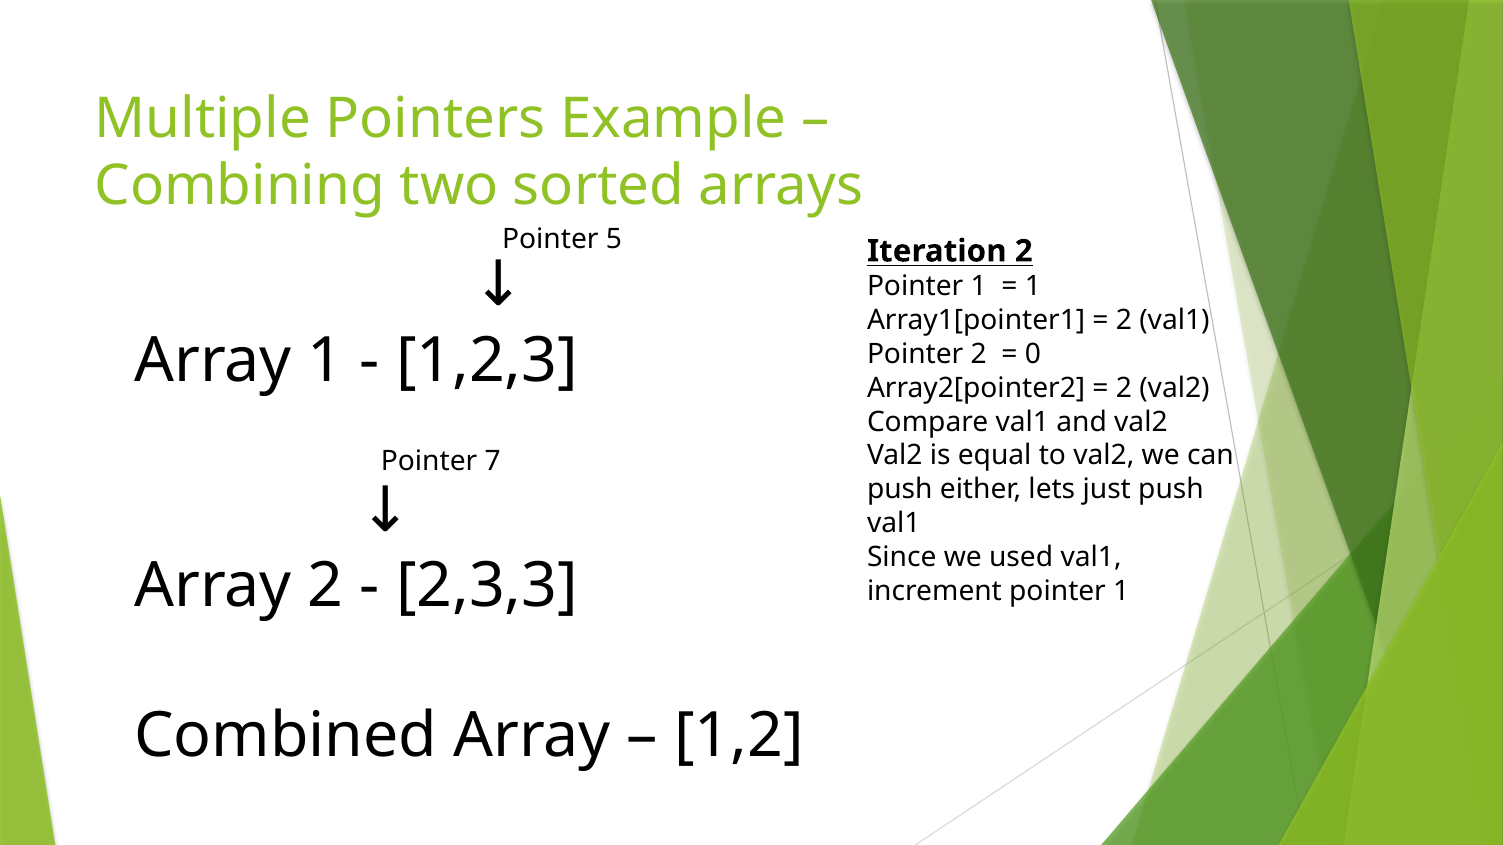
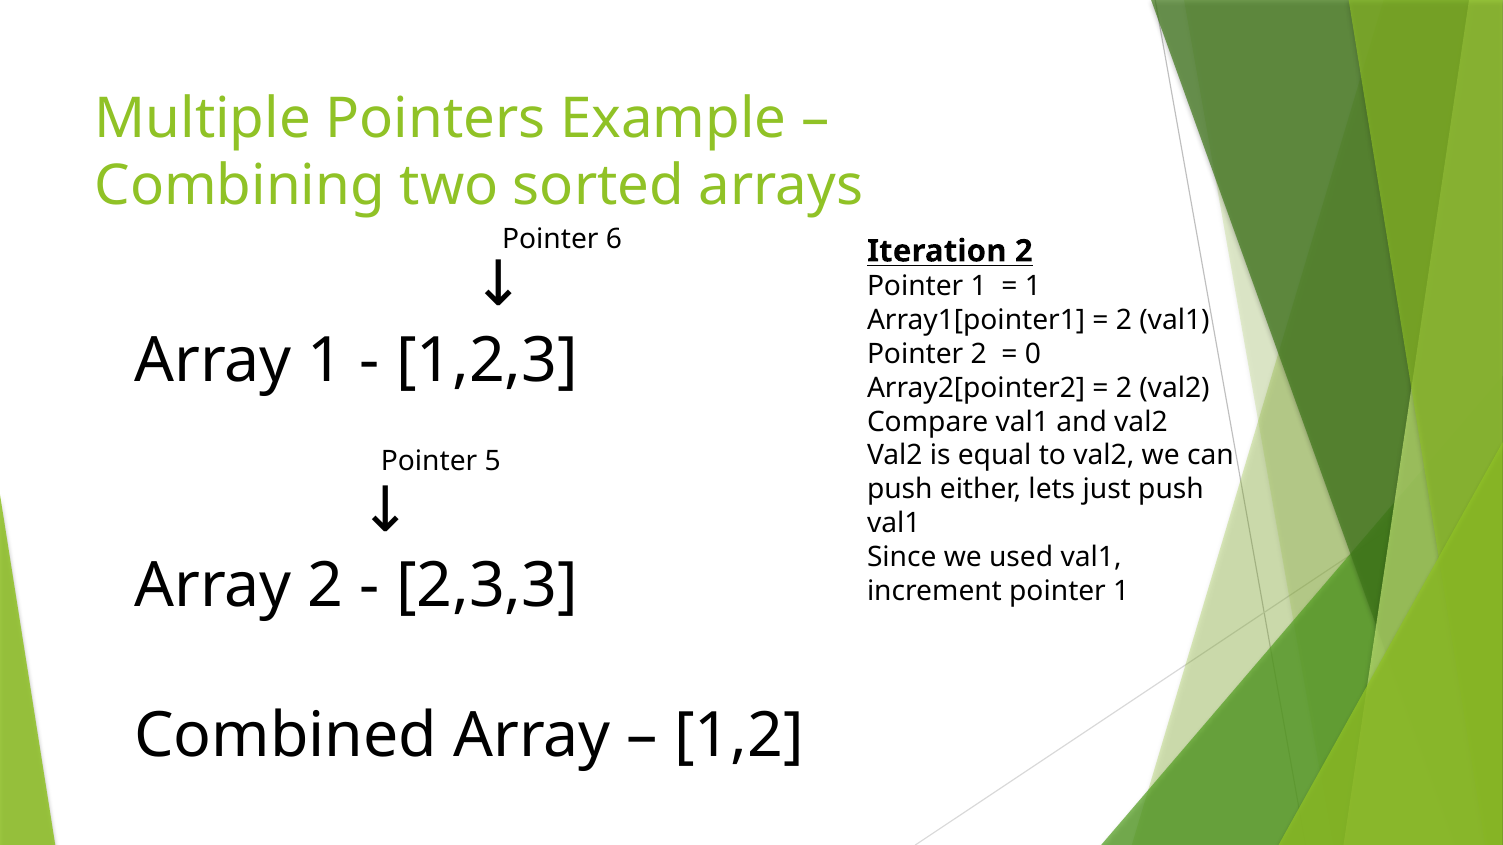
5: 5 -> 6
7: 7 -> 5
